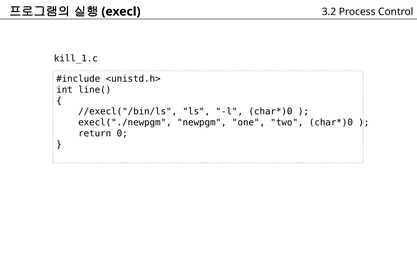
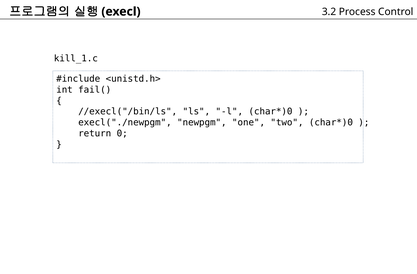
line(: line( -> fail(
